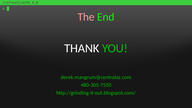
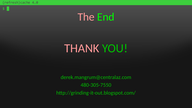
THANK colour: white -> pink
